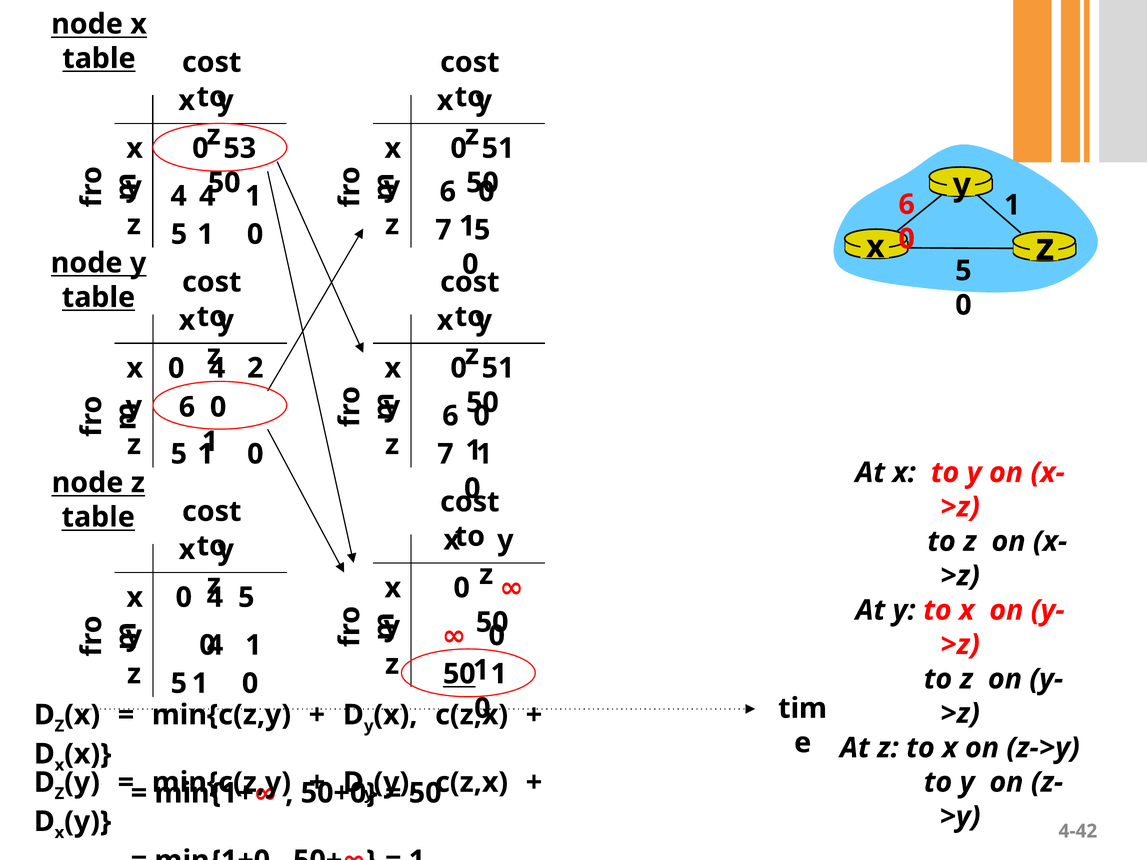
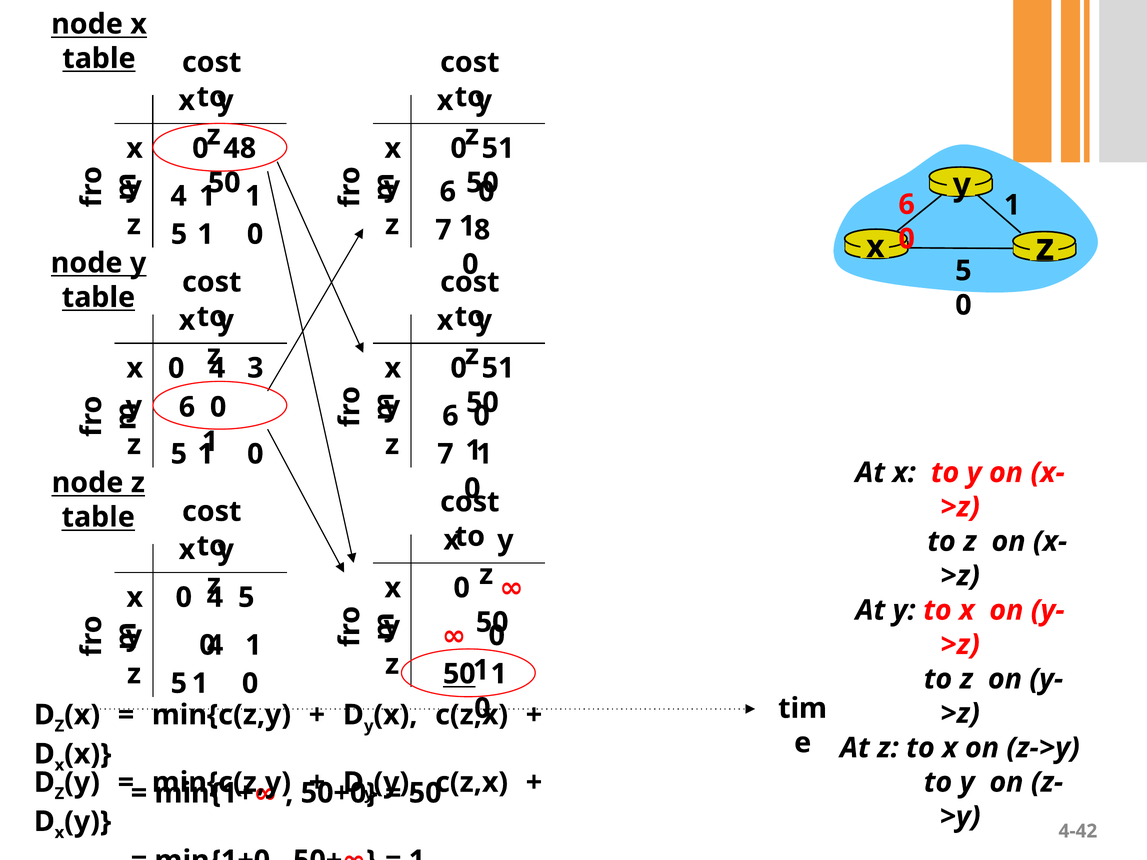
53: 53 -> 48
4 4: 4 -> 1
7 5: 5 -> 8
2: 2 -> 3
